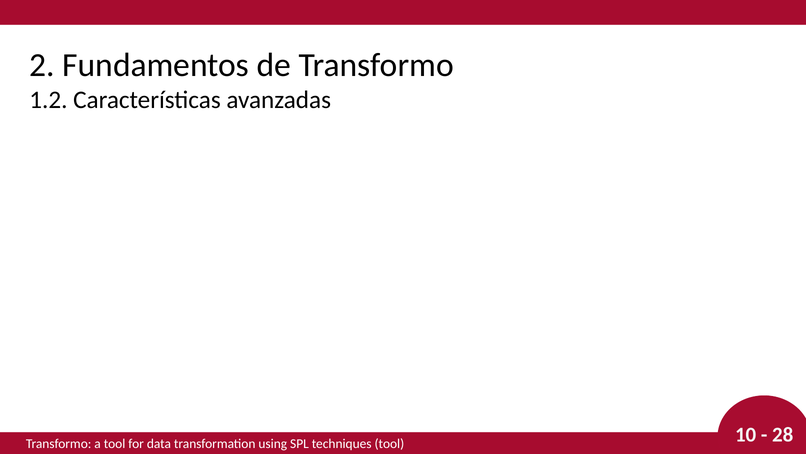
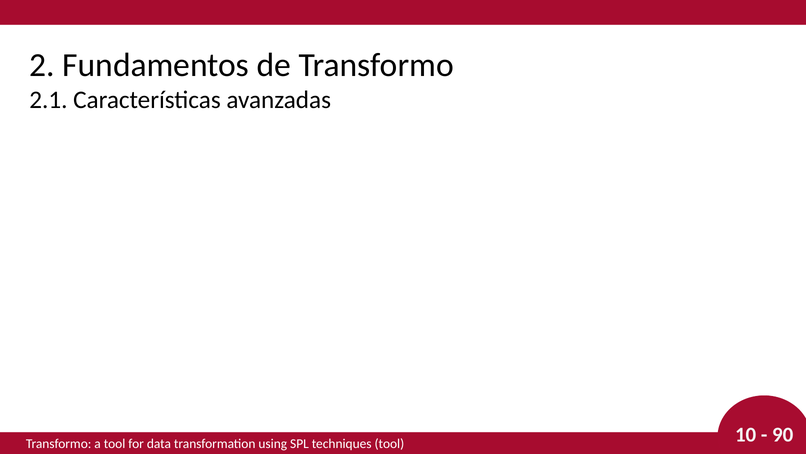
1.2: 1.2 -> 2.1
28: 28 -> 90
